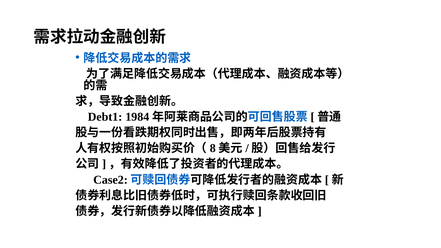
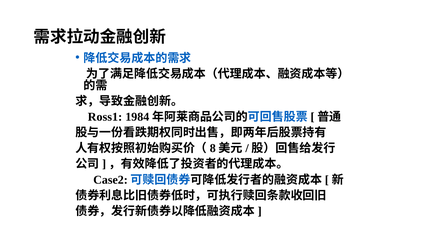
Debt1: Debt1 -> Ross1
